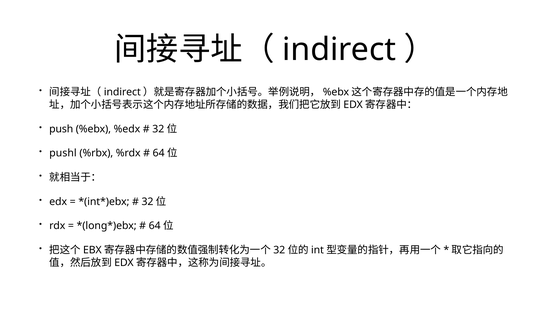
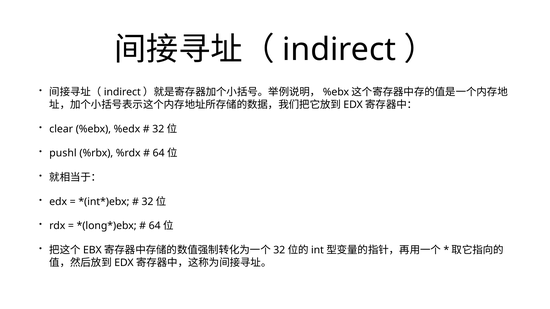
push: push -> clear
